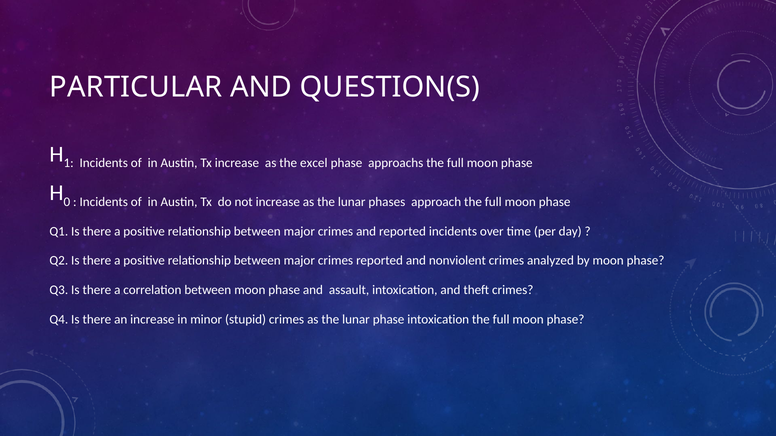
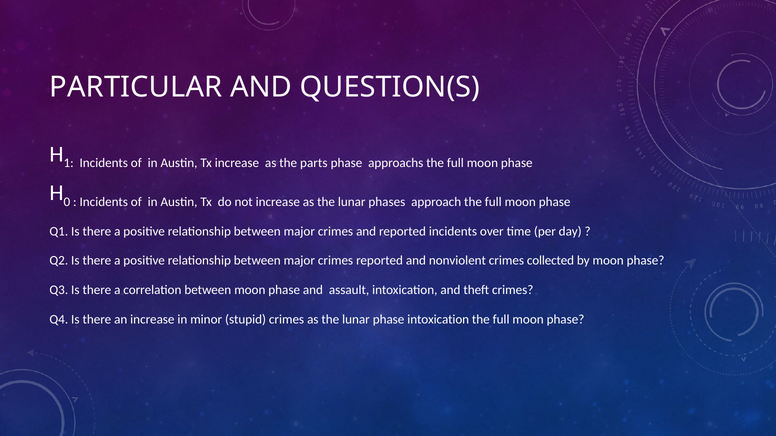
excel: excel -> parts
analyzed: analyzed -> collected
